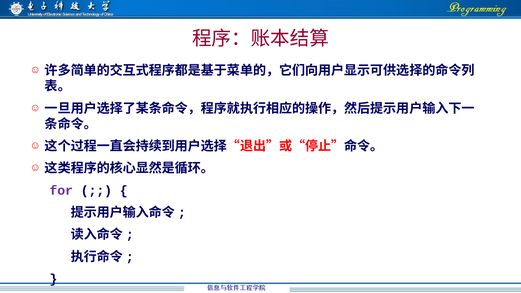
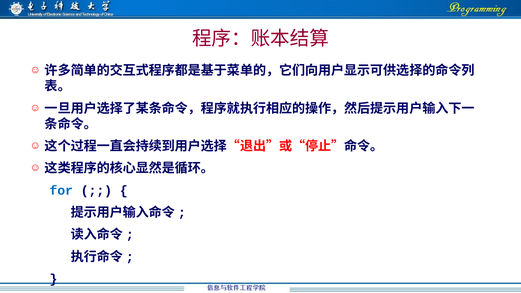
for colour: purple -> blue
